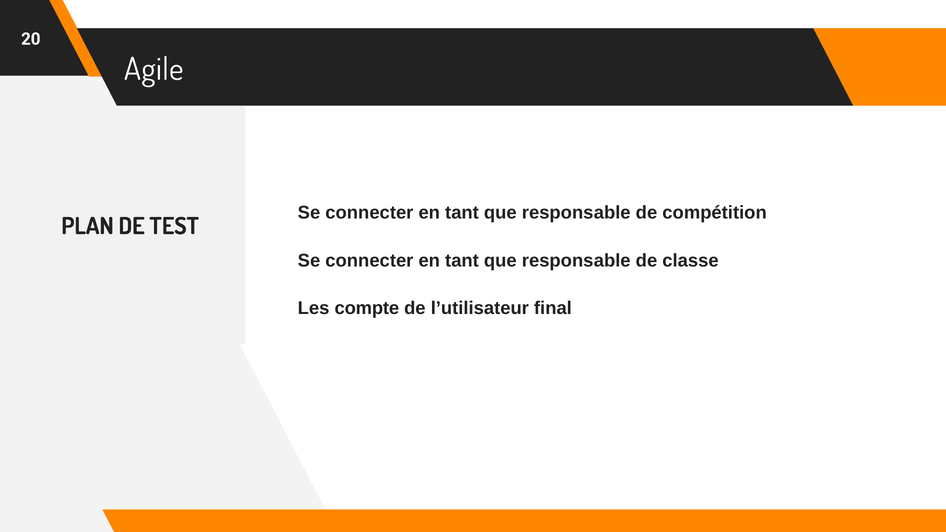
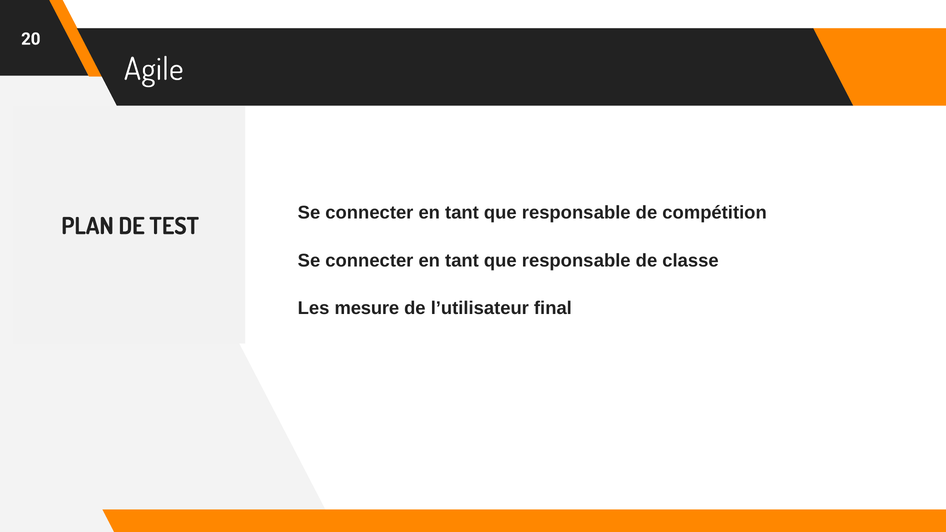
compte: compte -> mesure
